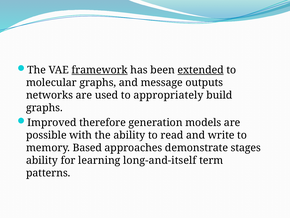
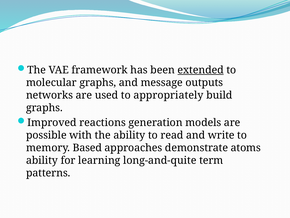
framework underline: present -> none
therefore: therefore -> reactions
stages: stages -> atoms
long-and-itself: long-and-itself -> long-and-quite
